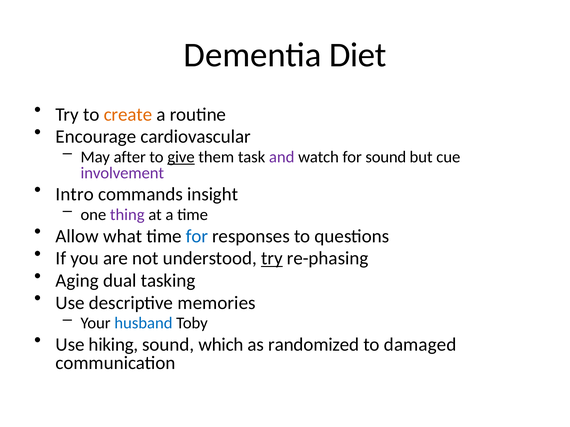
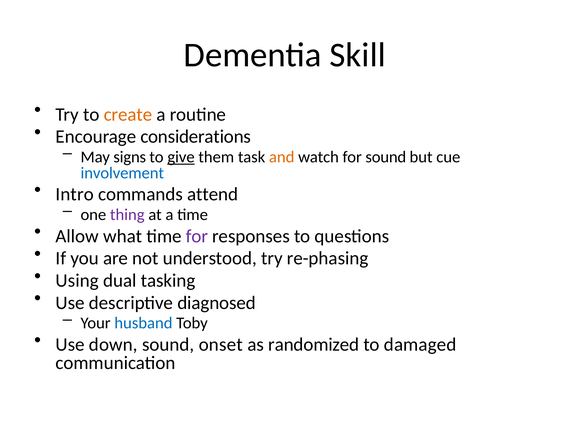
Diet: Diet -> Skill
cardiovascular: cardiovascular -> considerations
after: after -> signs
and colour: purple -> orange
involvement colour: purple -> blue
insight: insight -> attend
for at (197, 236) colour: blue -> purple
try at (272, 259) underline: present -> none
Aging: Aging -> Using
memories: memories -> diagnosed
hiking: hiking -> down
which: which -> onset
